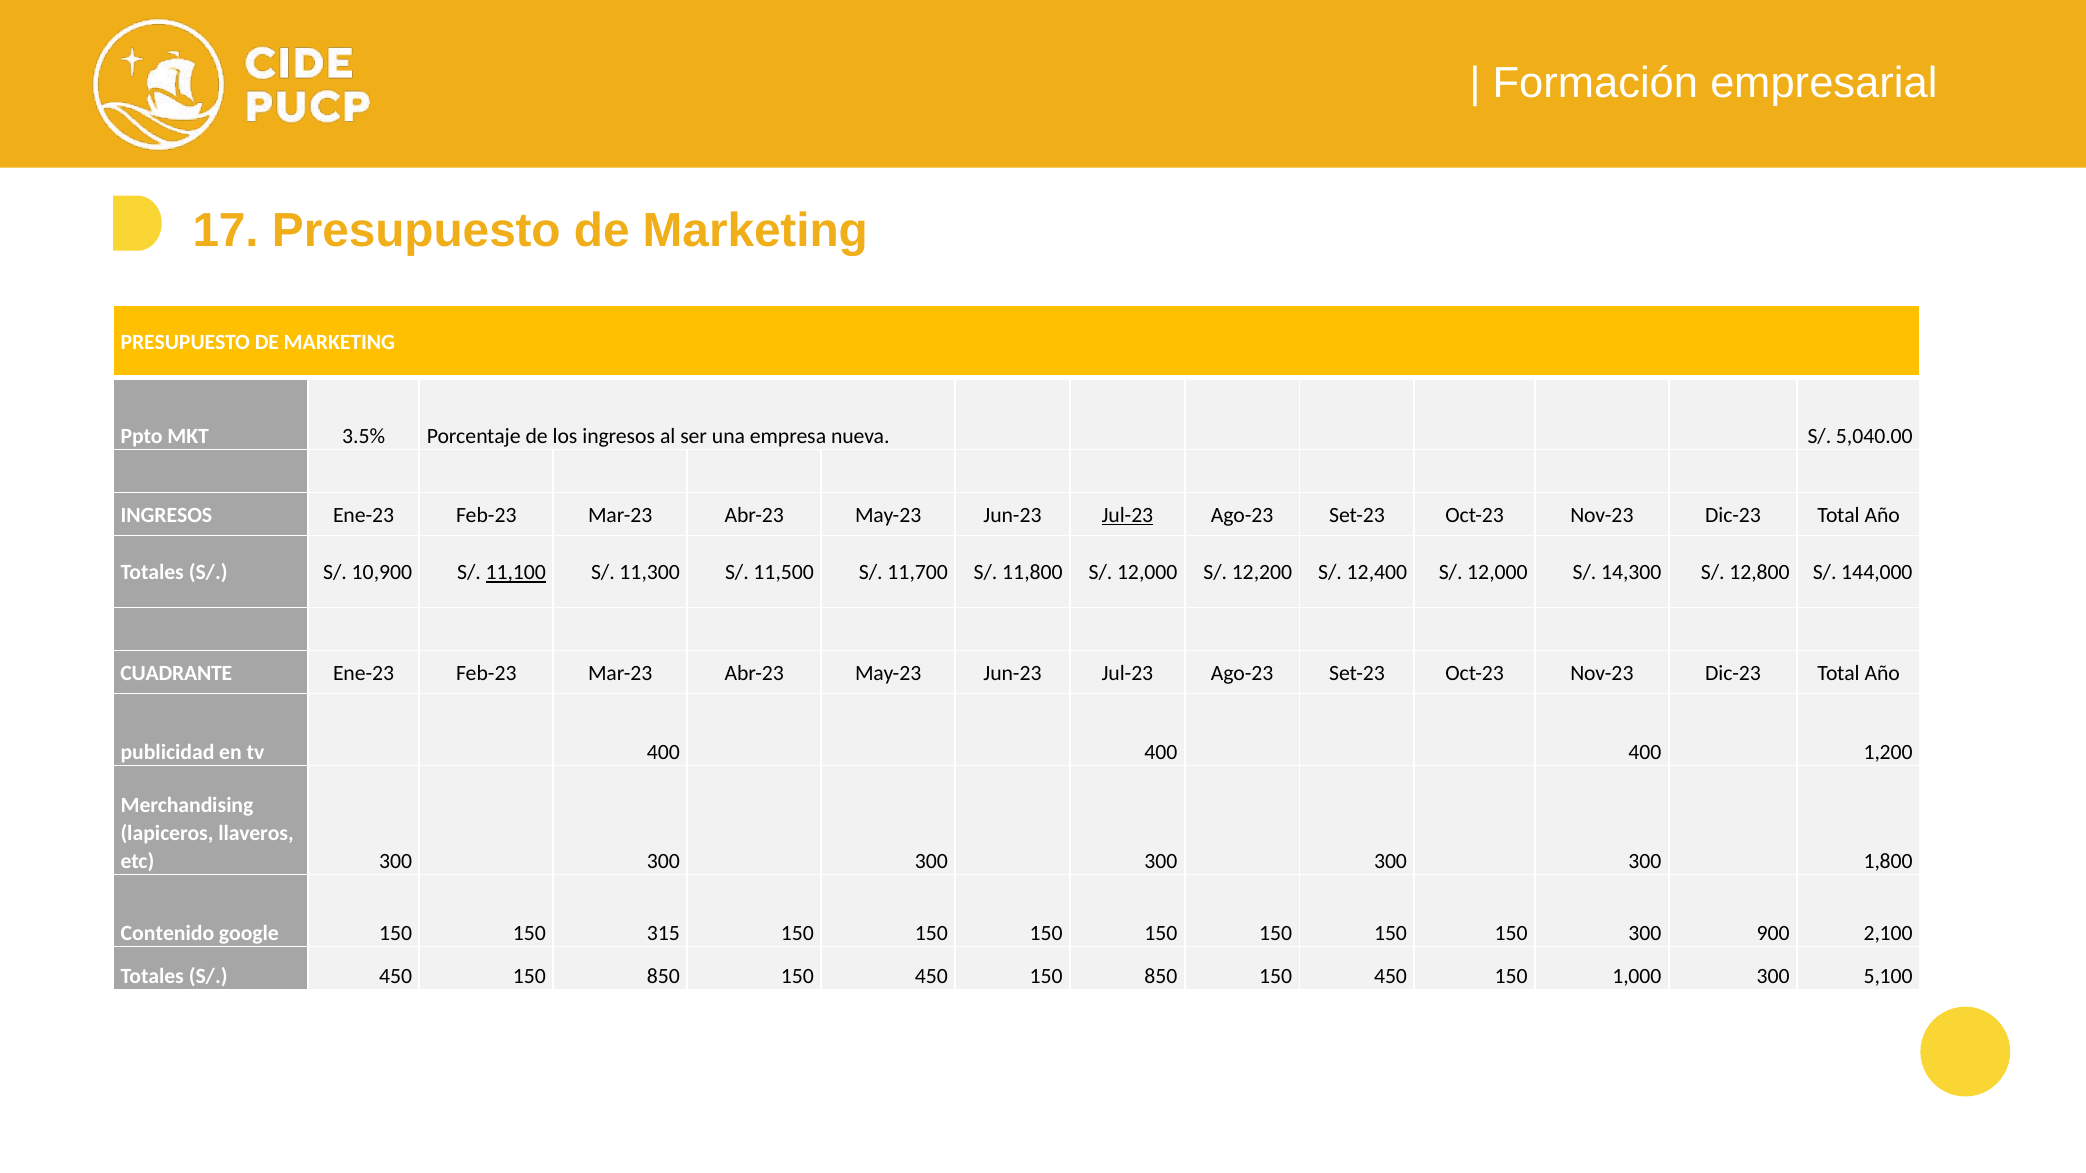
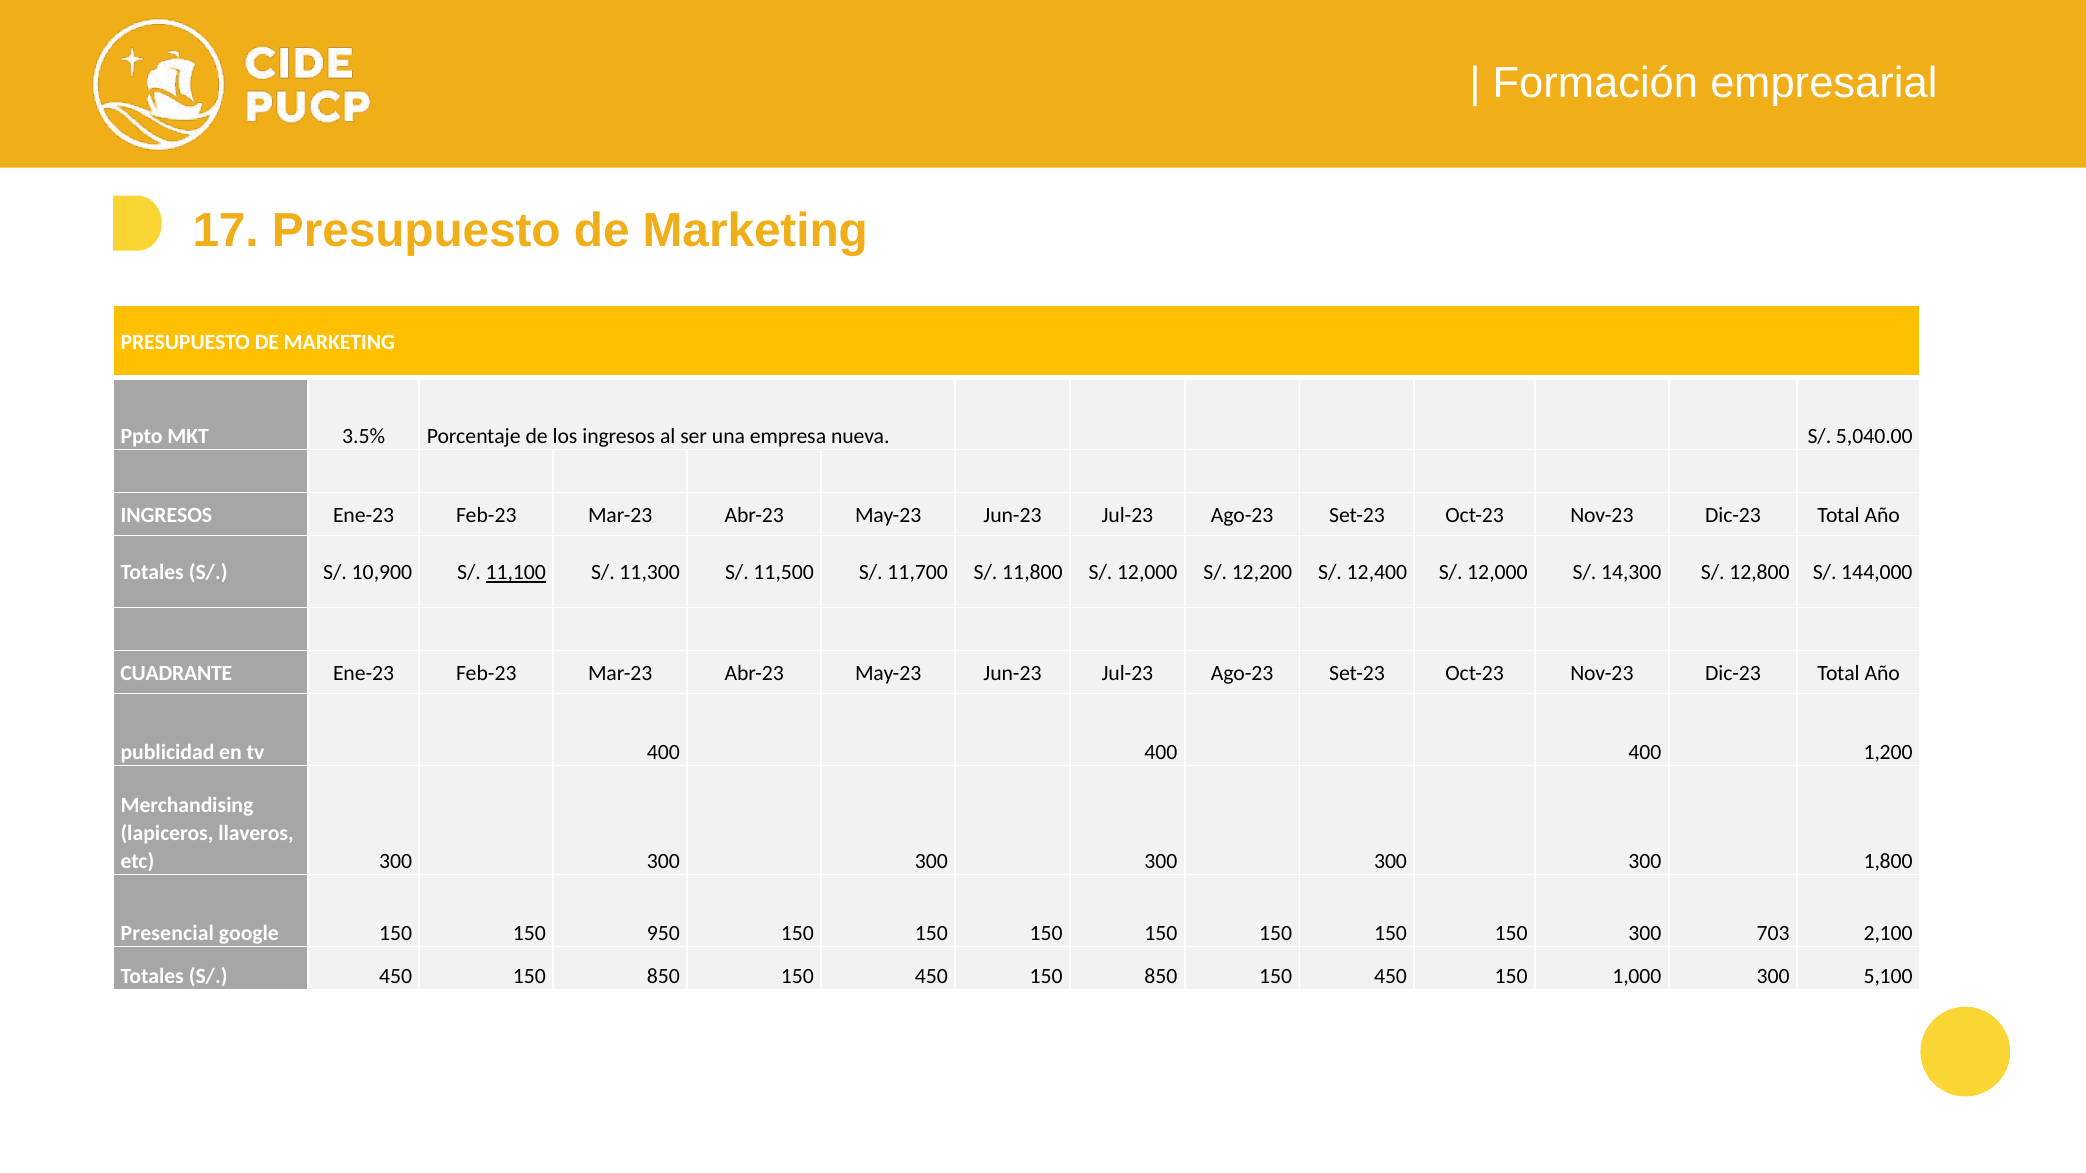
Jul-23 at (1127, 515) underline: present -> none
Contenido: Contenido -> Presencial
315: 315 -> 950
900: 900 -> 703
